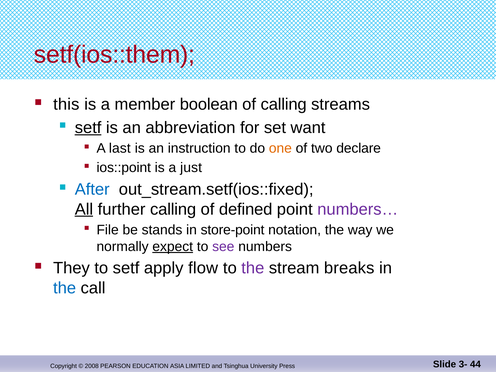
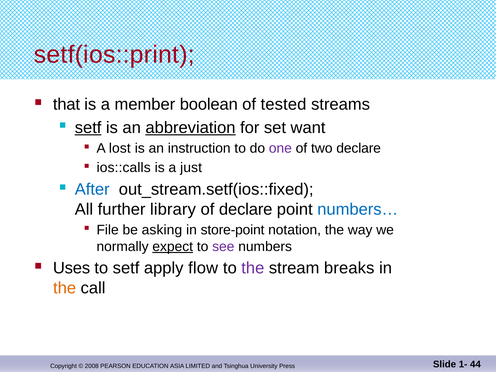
setf(ios::them: setf(ios::them -> setf(ios::print
this: this -> that
of calling: calling -> tested
abbreviation underline: none -> present
last: last -> lost
one colour: orange -> purple
ios::point: ios::point -> ios::calls
All underline: present -> none
further calling: calling -> library
of defined: defined -> declare
numbers… colour: purple -> blue
stands: stands -> asking
They: They -> Uses
the at (65, 288) colour: blue -> orange
3-: 3- -> 1-
